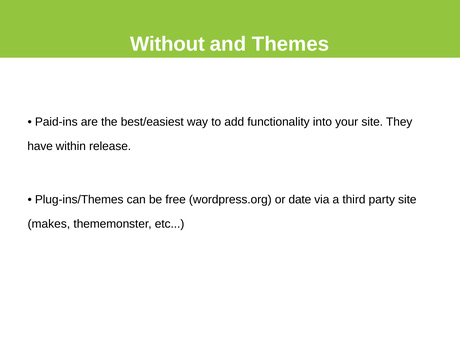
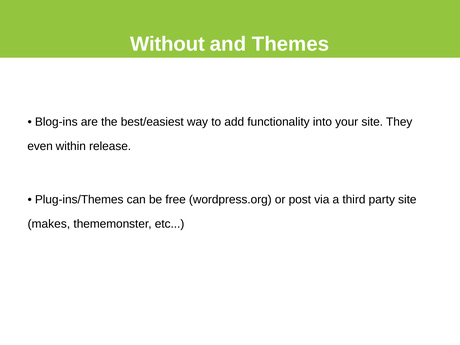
Paid-ins: Paid-ins -> Blog-ins
have: have -> even
date: date -> post
